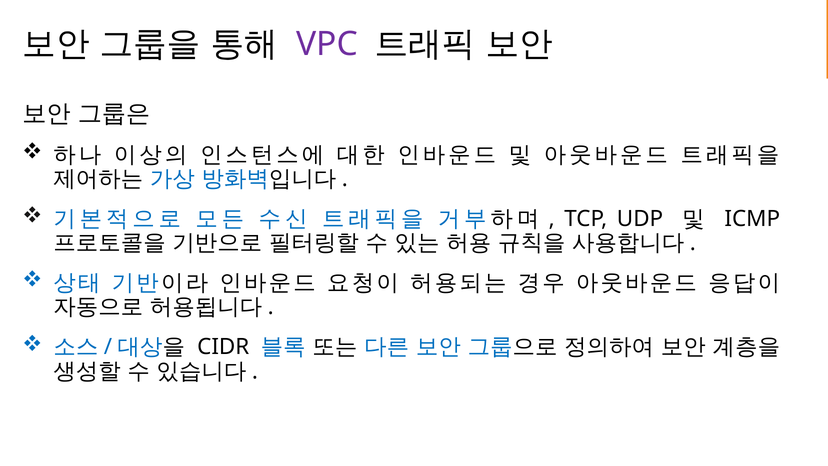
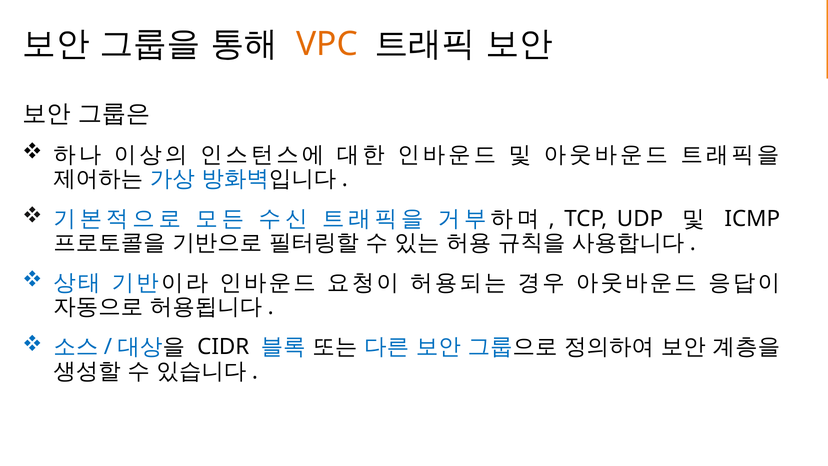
VPC colour: purple -> orange
